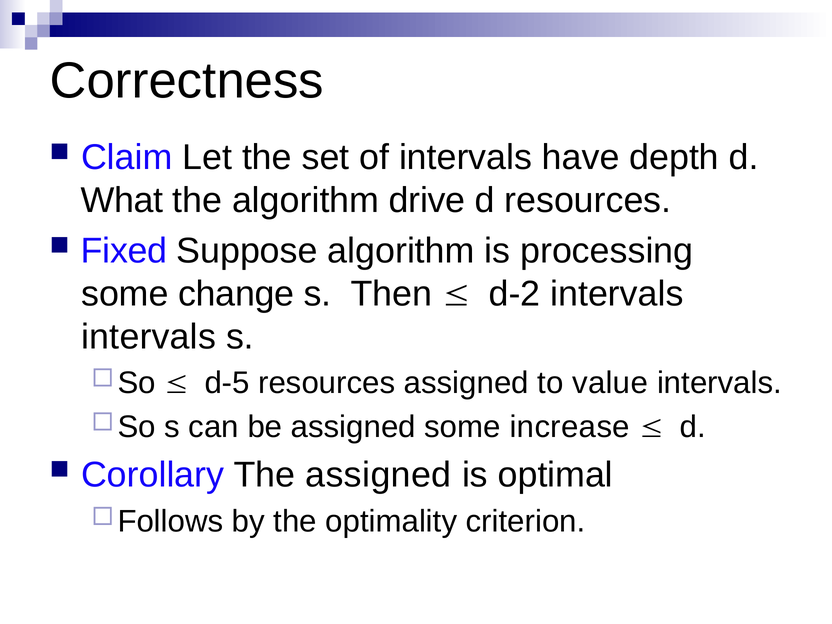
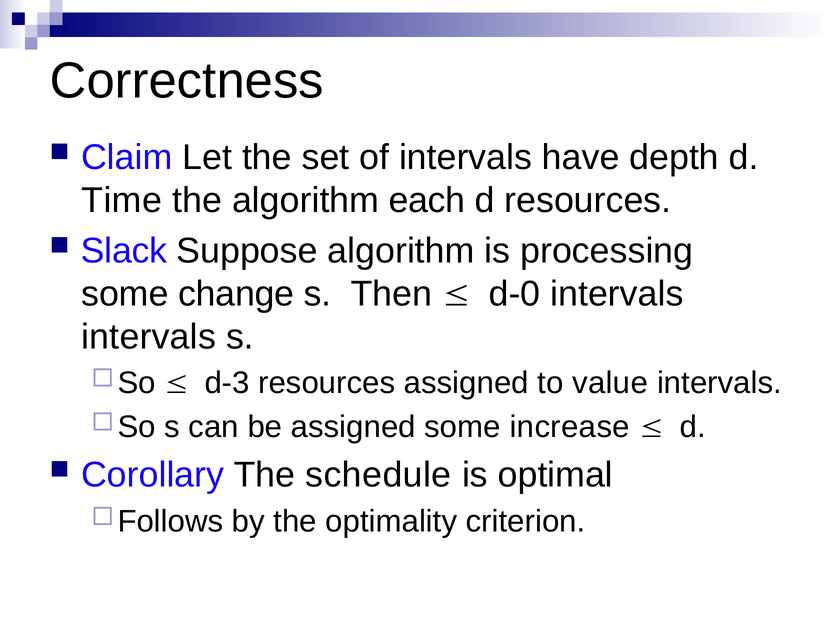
What: What -> Time
drive: drive -> each
Fixed: Fixed -> Slack
d-2: d-2 -> d-0
d-5: d-5 -> d-3
The assigned: assigned -> schedule
